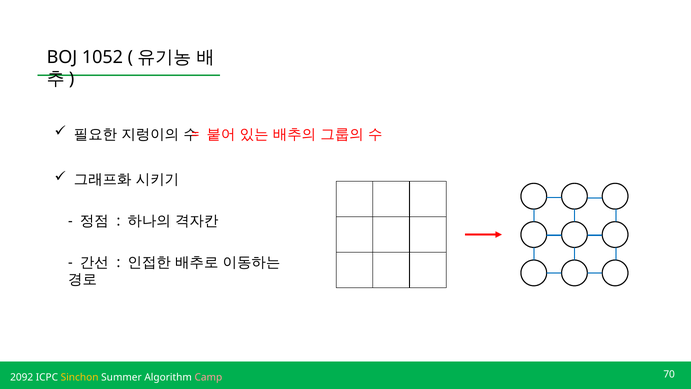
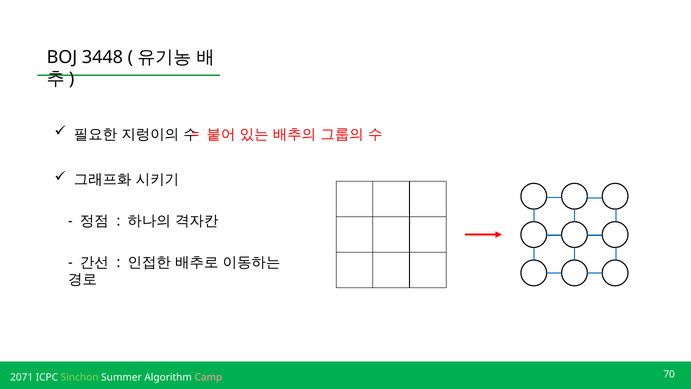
1052: 1052 -> 3448
2092: 2092 -> 2071
Sinchon colour: yellow -> light green
